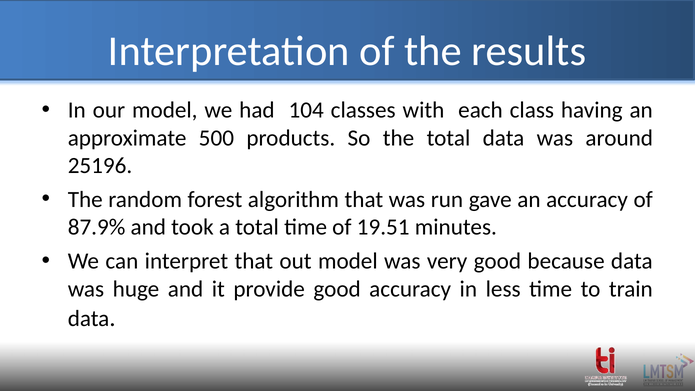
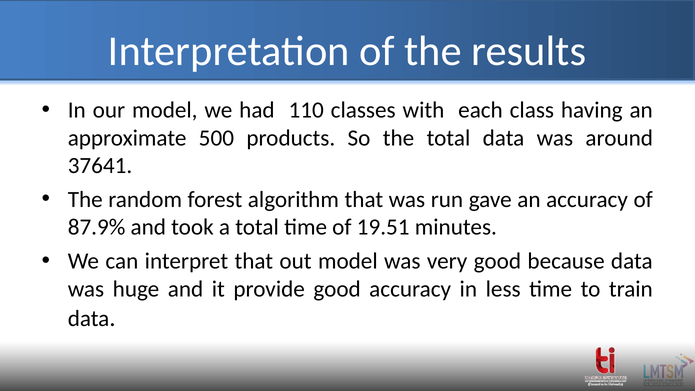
104: 104 -> 110
25196: 25196 -> 37641
